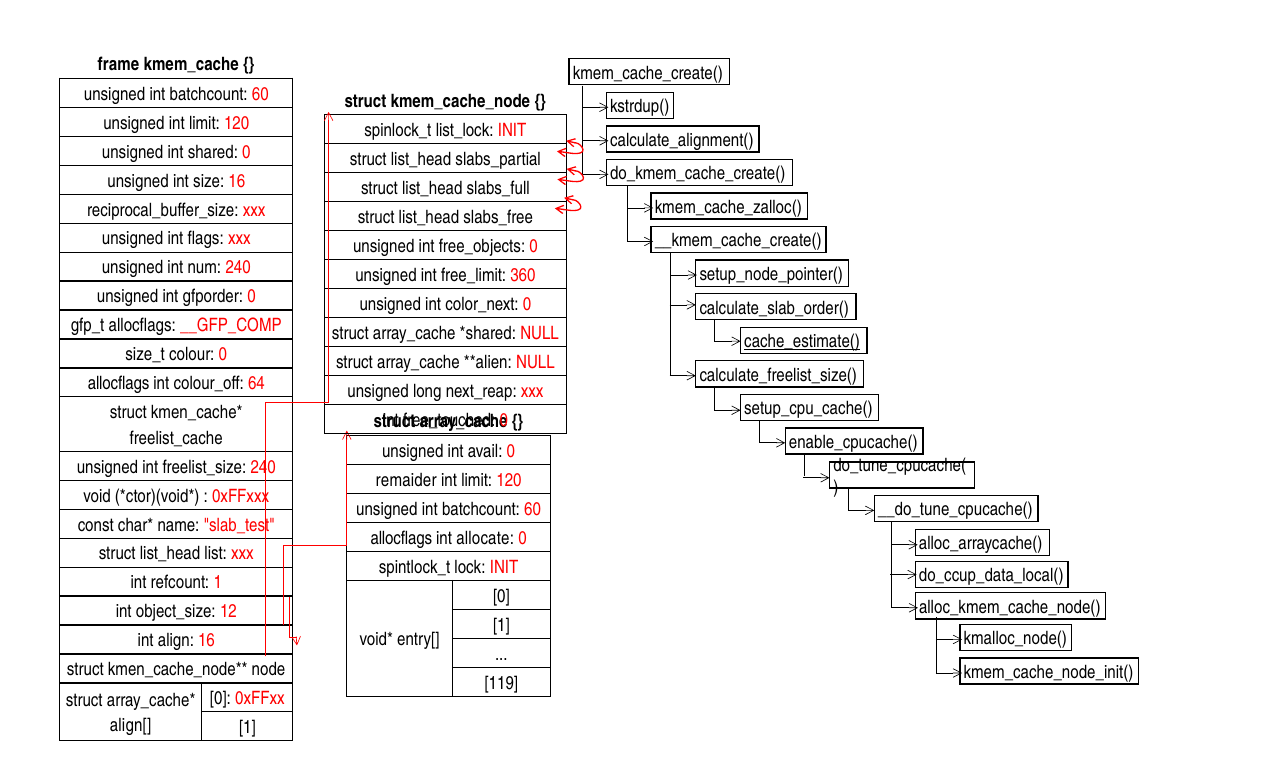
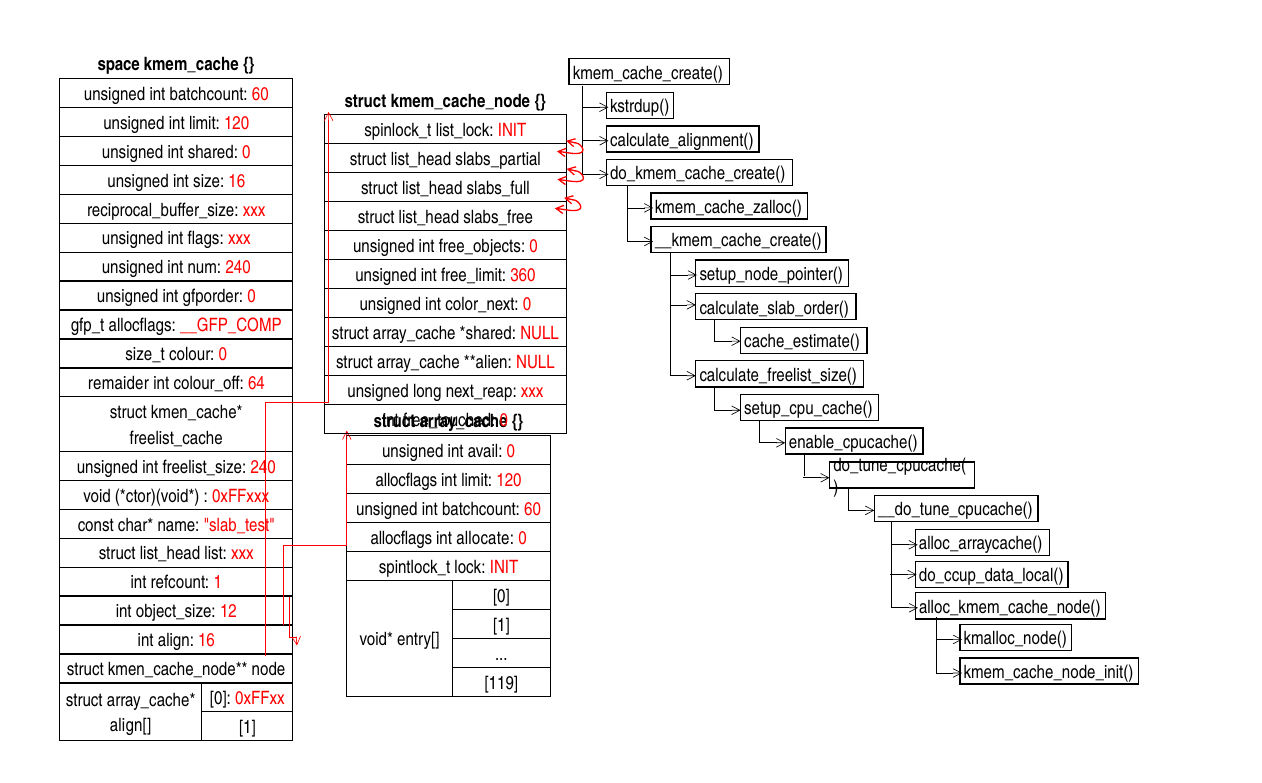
frame: frame -> space
cache_estimate( underline: present -> none
allocflags at (119, 384): allocflags -> remaider
remaider at (406, 480): remaider -> allocflags
